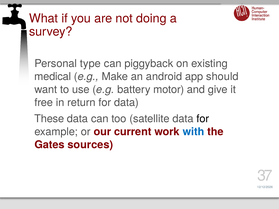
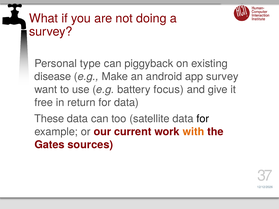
medical: medical -> disease
app should: should -> survey
motor: motor -> focus
with colour: blue -> orange
